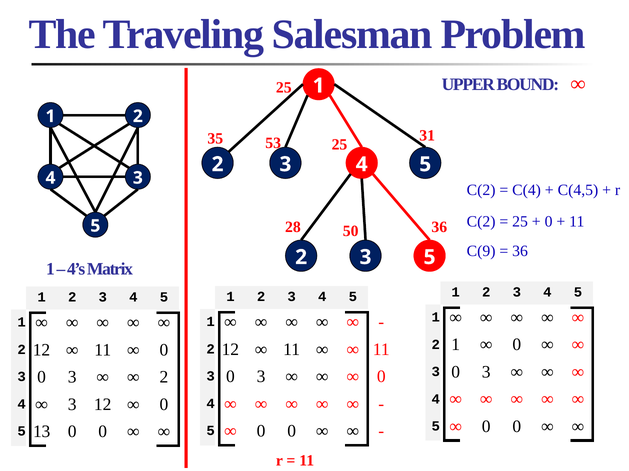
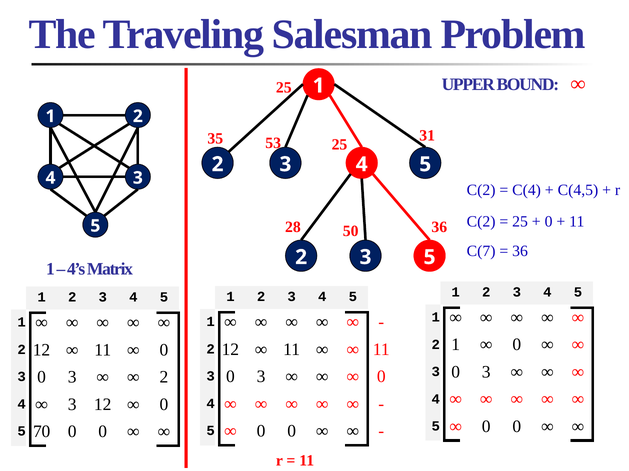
C(9: C(9 -> C(7
13: 13 -> 70
